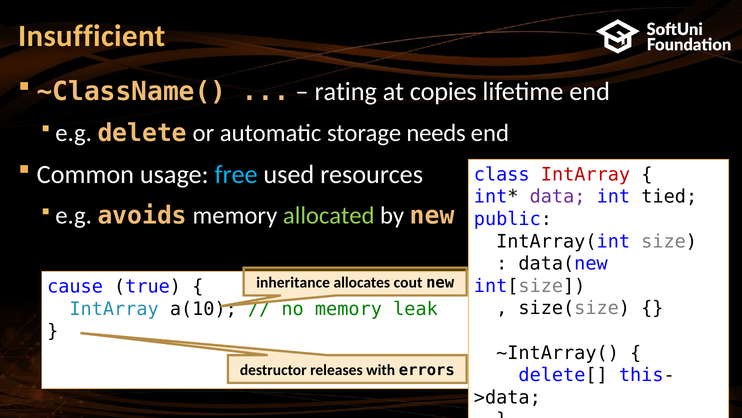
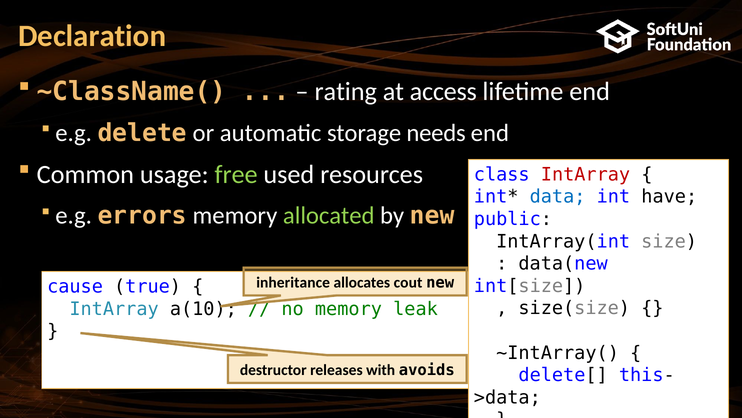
Insufficient: Insufficient -> Declaration
copies: copies -> access
free colour: light blue -> light green
data colour: purple -> blue
tied: tied -> have
avoids: avoids -> errors
errors: errors -> avoids
